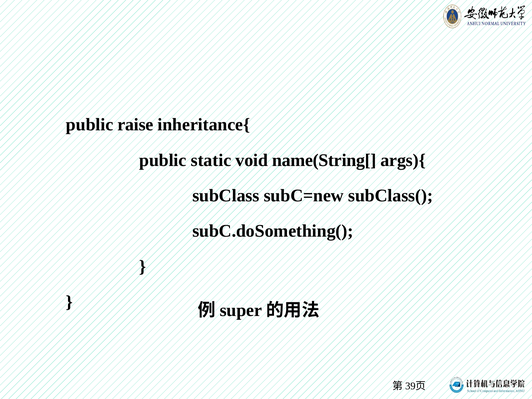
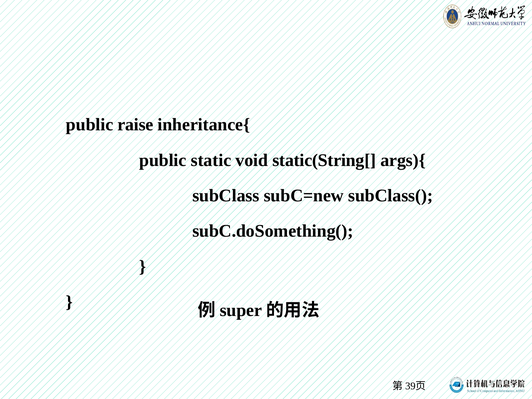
name(String[: name(String[ -> static(String[
